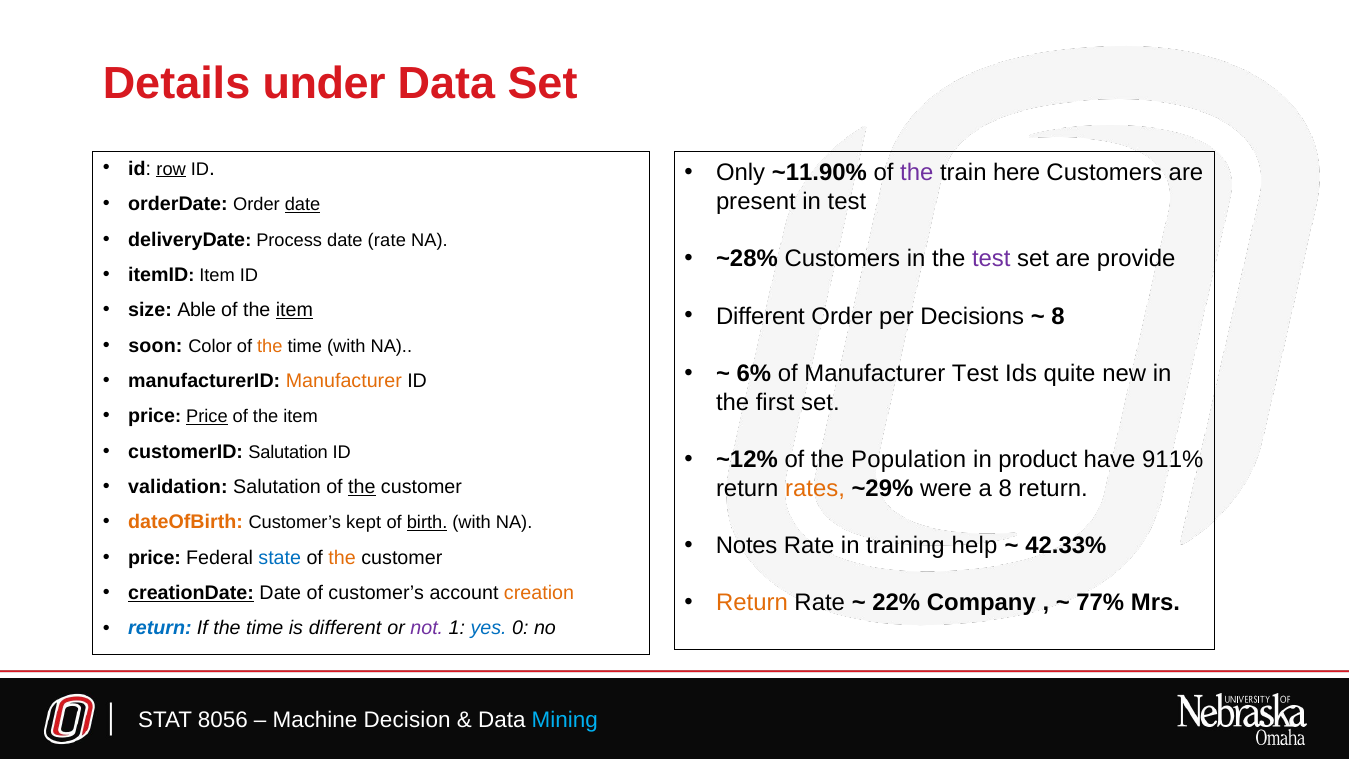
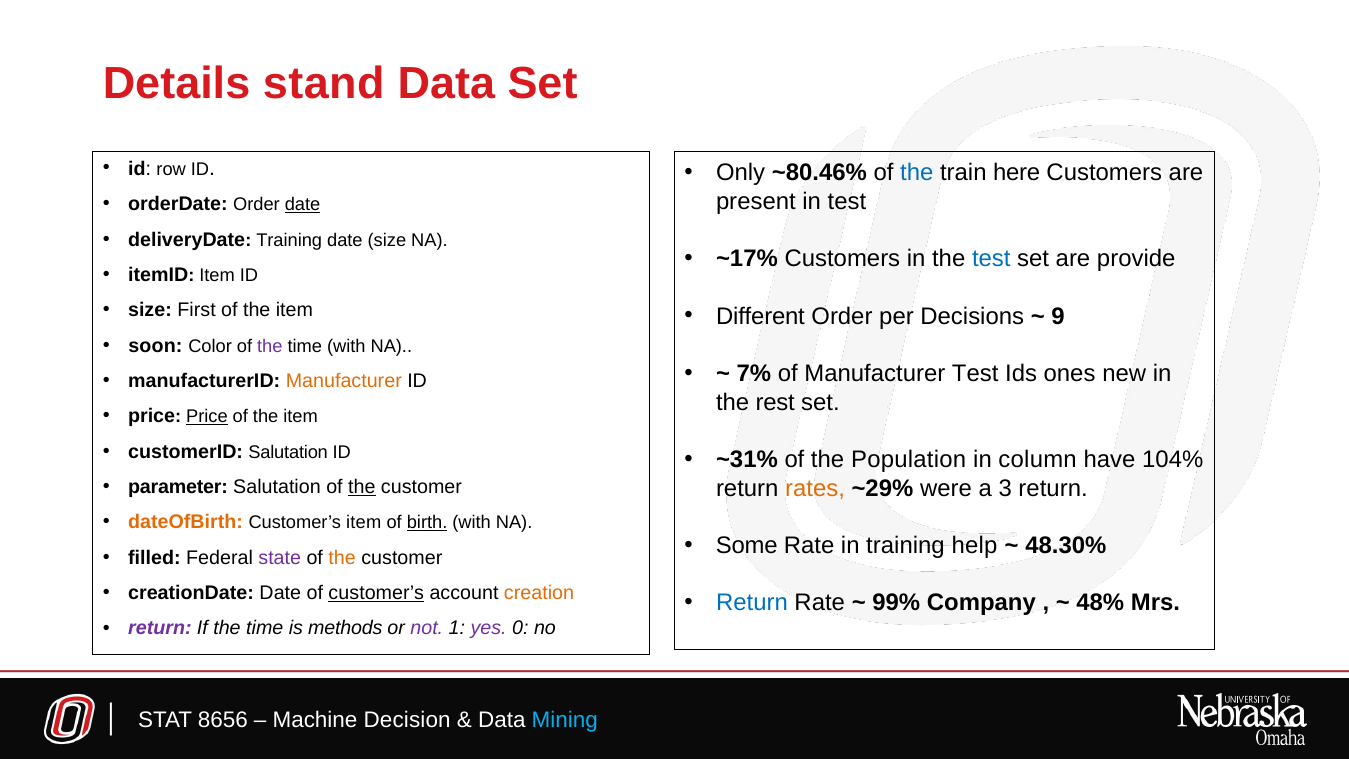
under: under -> stand
row underline: present -> none
~11.90%: ~11.90% -> ~80.46%
the at (917, 173) colour: purple -> blue
deliveryDate Process: Process -> Training
date rate: rate -> size
~28%: ~28% -> ~17%
test at (991, 259) colour: purple -> blue
Able: Able -> First
item at (294, 310) underline: present -> none
8 at (1058, 316): 8 -> 9
the at (270, 346) colour: orange -> purple
6%: 6% -> 7%
quite: quite -> ones
first: first -> rest
~12%: ~12% -> ~31%
product: product -> column
911%: 911% -> 104%
validation: validation -> parameter
a 8: 8 -> 3
Customer’s kept: kept -> item
Notes: Notes -> Some
42.33%: 42.33% -> 48.30%
price at (154, 557): price -> filled
state colour: blue -> purple
creationDate underline: present -> none
customer’s at (376, 593) underline: none -> present
Return at (752, 603) colour: orange -> blue
22%: 22% -> 99%
77%: 77% -> 48%
return at (160, 628) colour: blue -> purple
is different: different -> methods
yes colour: blue -> purple
8056: 8056 -> 8656
